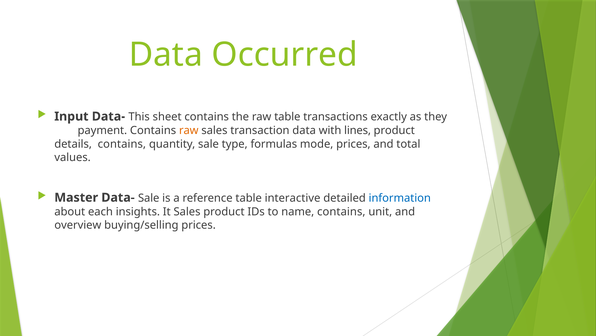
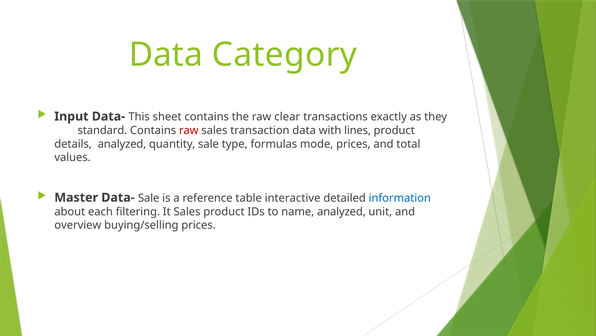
Occurred: Occurred -> Category
raw table: table -> clear
payment: payment -> standard
raw at (189, 130) colour: orange -> red
details contains: contains -> analyzed
insights: insights -> filtering
name contains: contains -> analyzed
